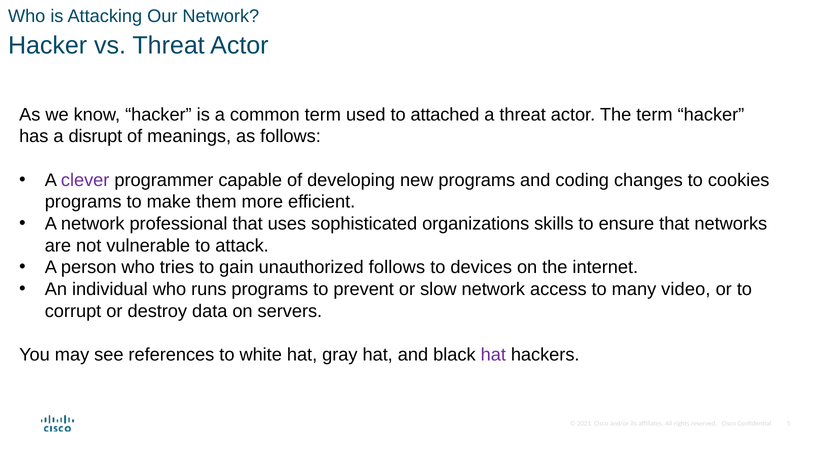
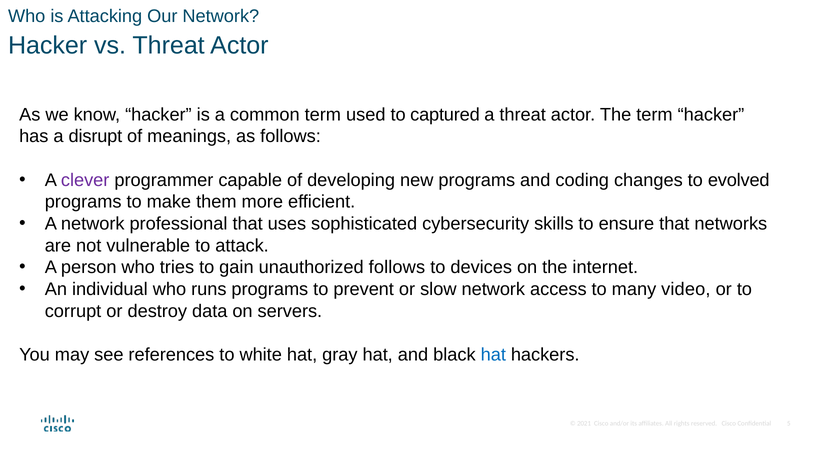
attached: attached -> captured
cookies: cookies -> evolved
organizations: organizations -> cybersecurity
hat at (493, 355) colour: purple -> blue
